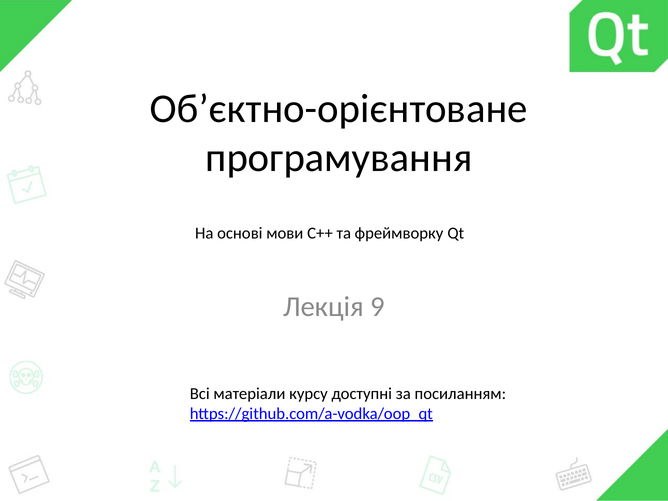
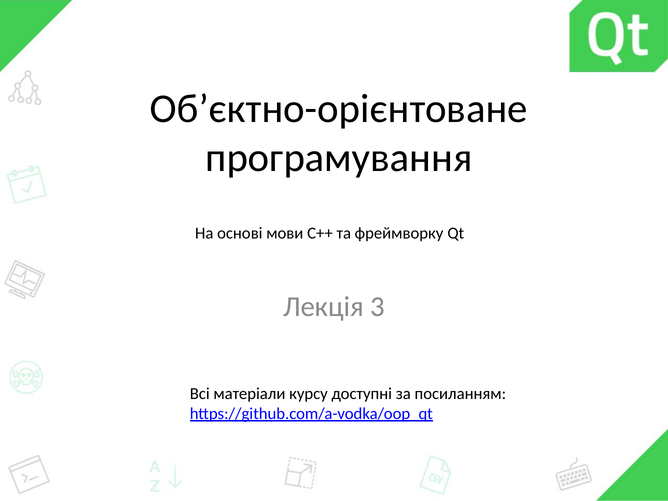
9: 9 -> 3
